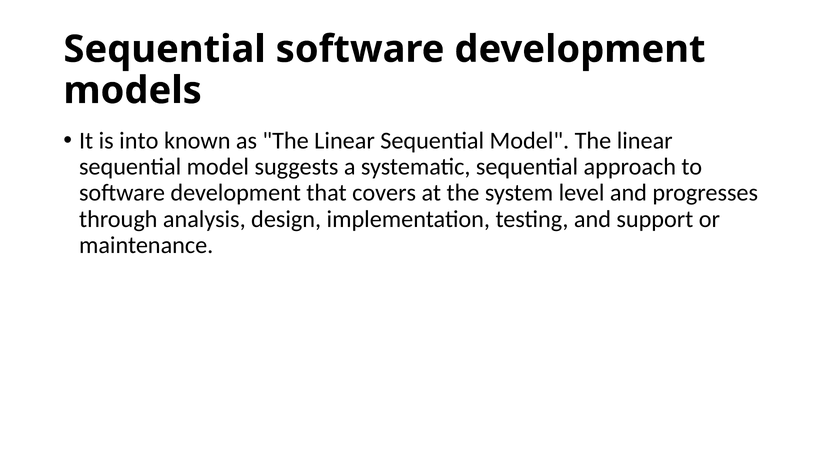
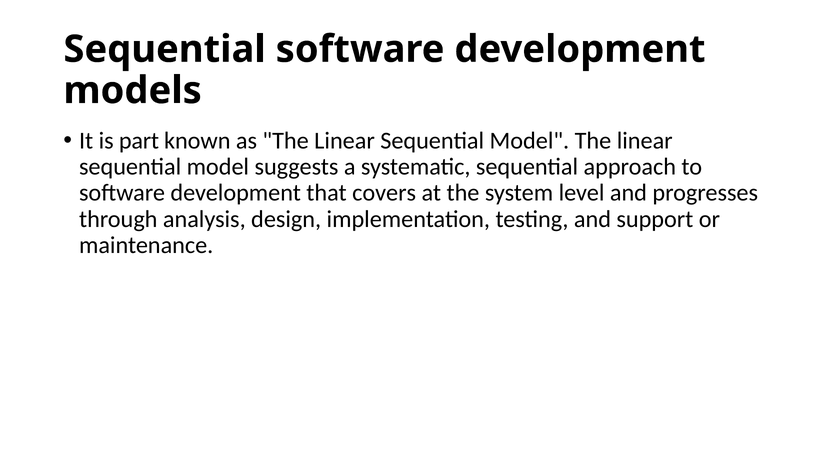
into: into -> part
